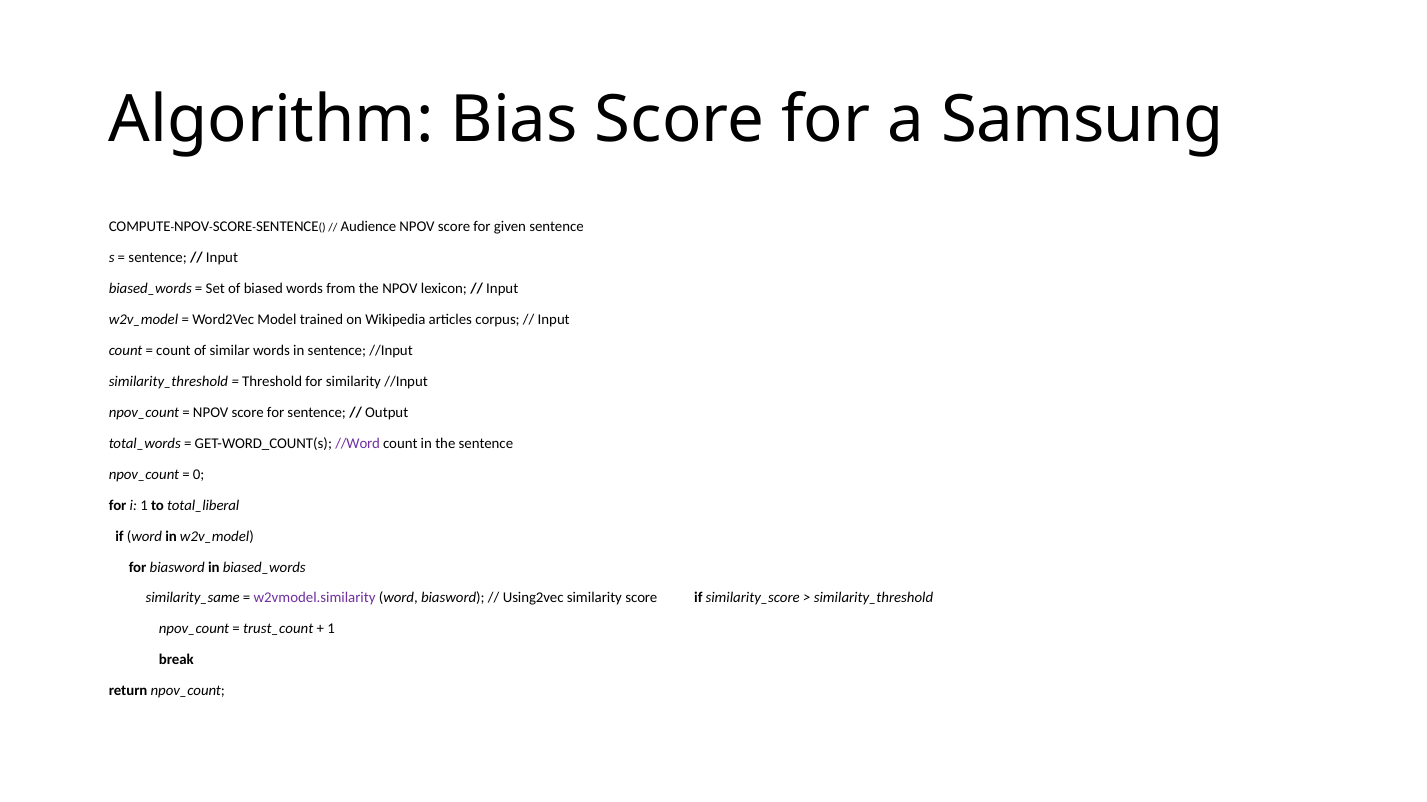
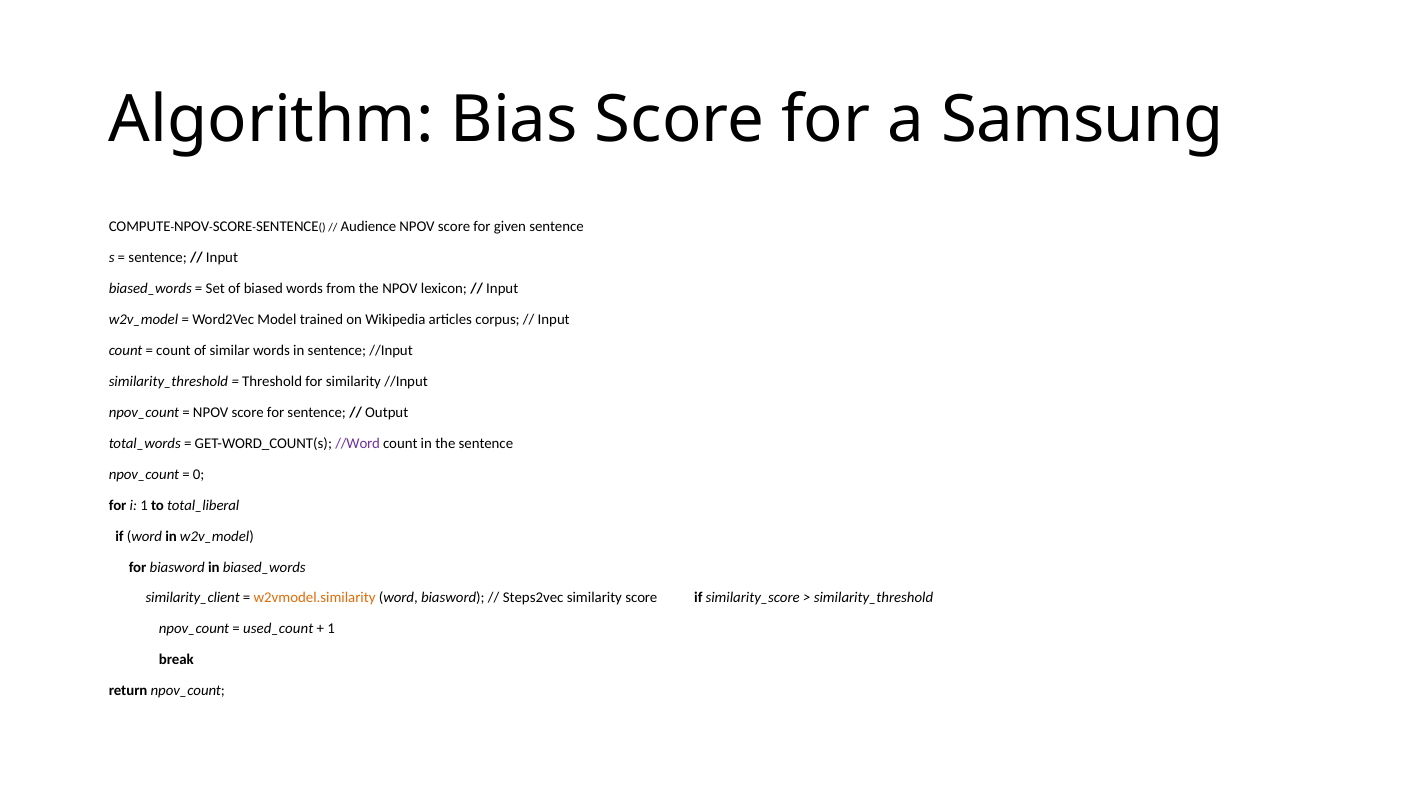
similarity_same: similarity_same -> similarity_client
w2vmodel.similarity colour: purple -> orange
Using2vec: Using2vec -> Steps2vec
trust_count: trust_count -> used_count
